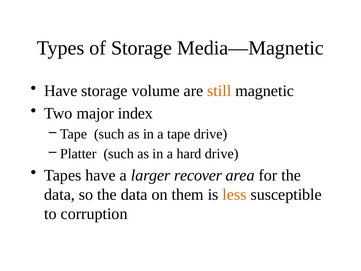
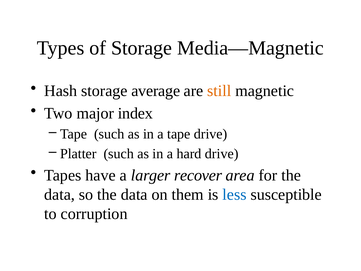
Have at (61, 91): Have -> Hash
volume: volume -> average
less colour: orange -> blue
